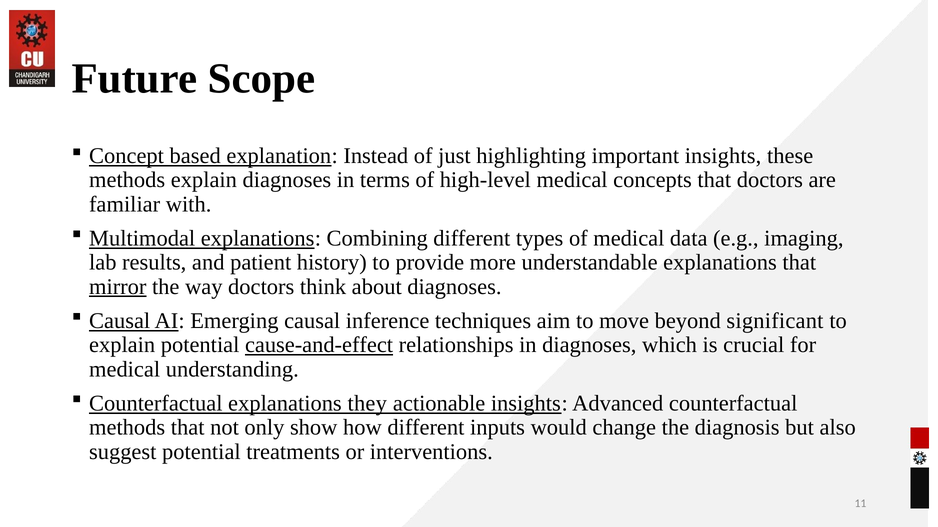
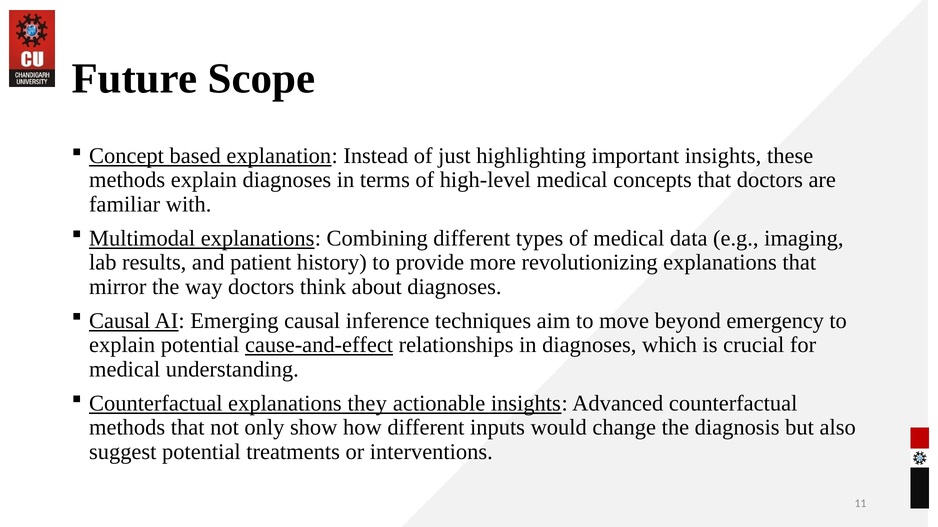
understandable: understandable -> revolutionizing
mirror underline: present -> none
significant: significant -> emergency
